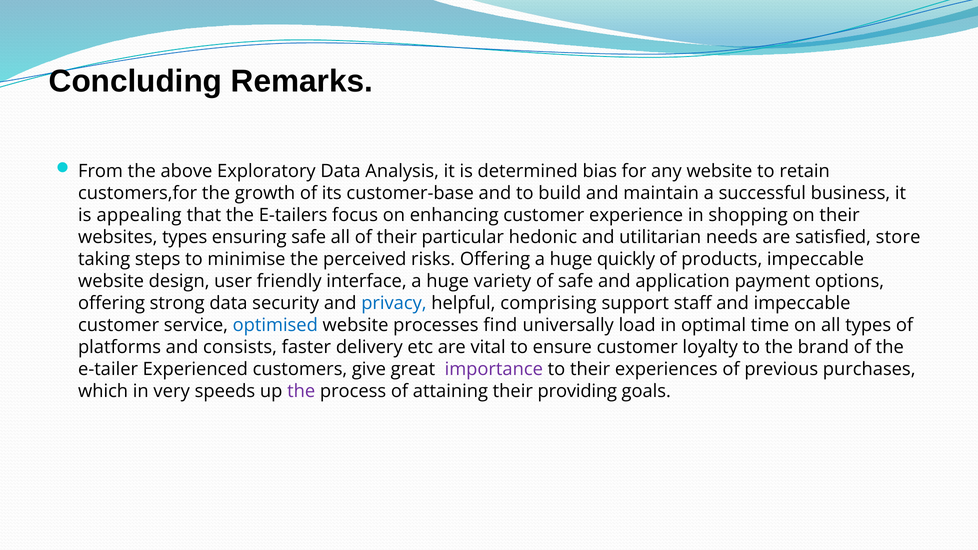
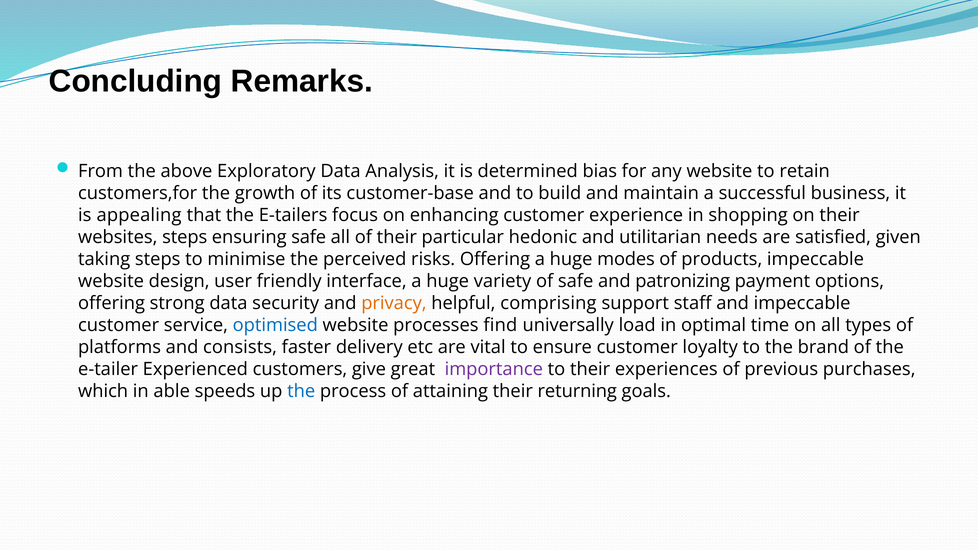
websites types: types -> steps
store: store -> given
quickly: quickly -> modes
application: application -> patronizing
privacy colour: blue -> orange
very: very -> able
the at (301, 391) colour: purple -> blue
providing: providing -> returning
